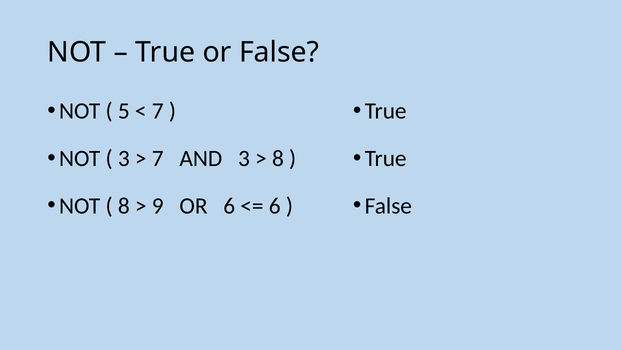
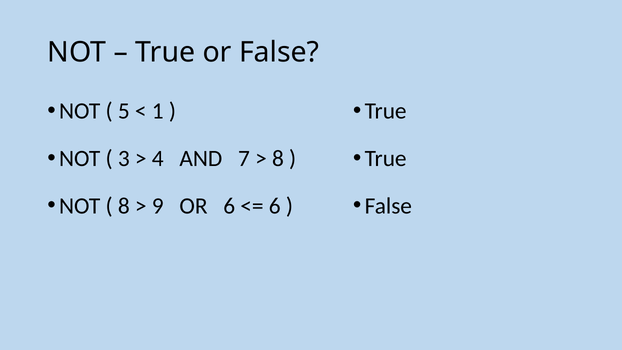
7 at (158, 111): 7 -> 1
7 at (158, 159): 7 -> 4
AND 3: 3 -> 7
